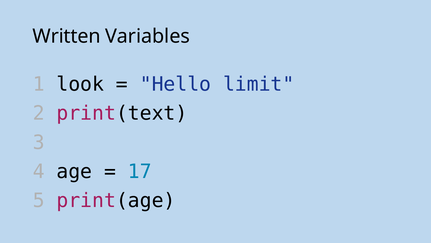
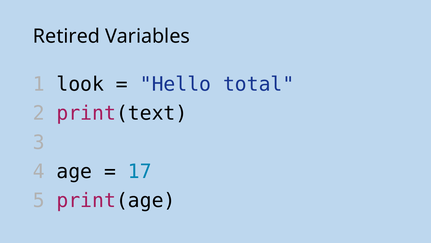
Written: Written -> Retired
limit: limit -> total
